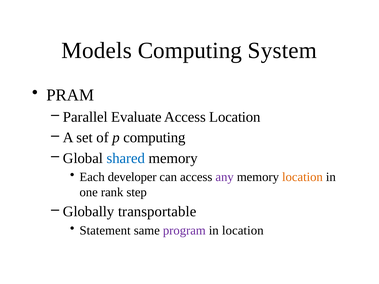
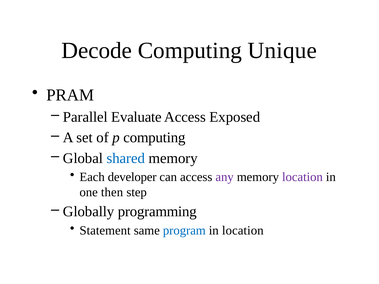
Models: Models -> Decode
System: System -> Unique
Access Location: Location -> Exposed
location at (302, 177) colour: orange -> purple
rank: rank -> then
transportable: transportable -> programming
program colour: purple -> blue
